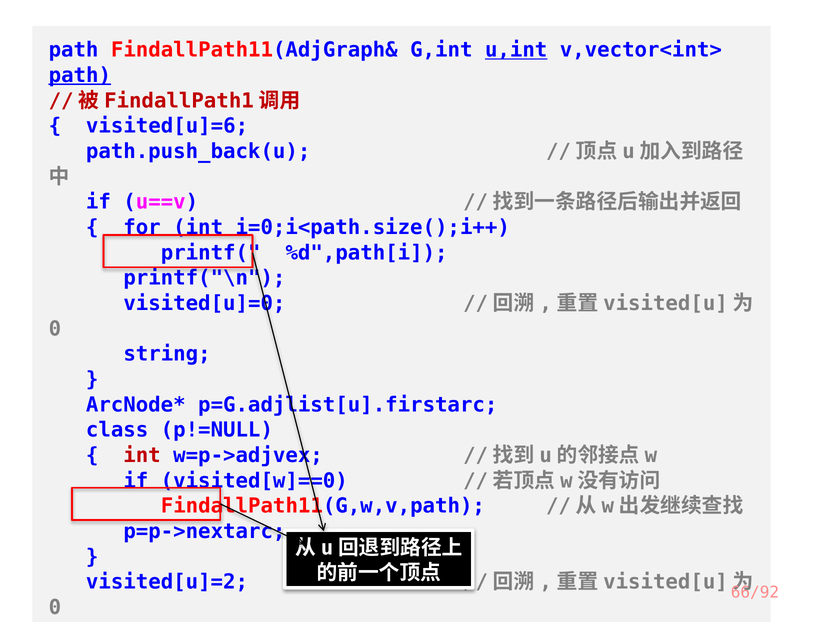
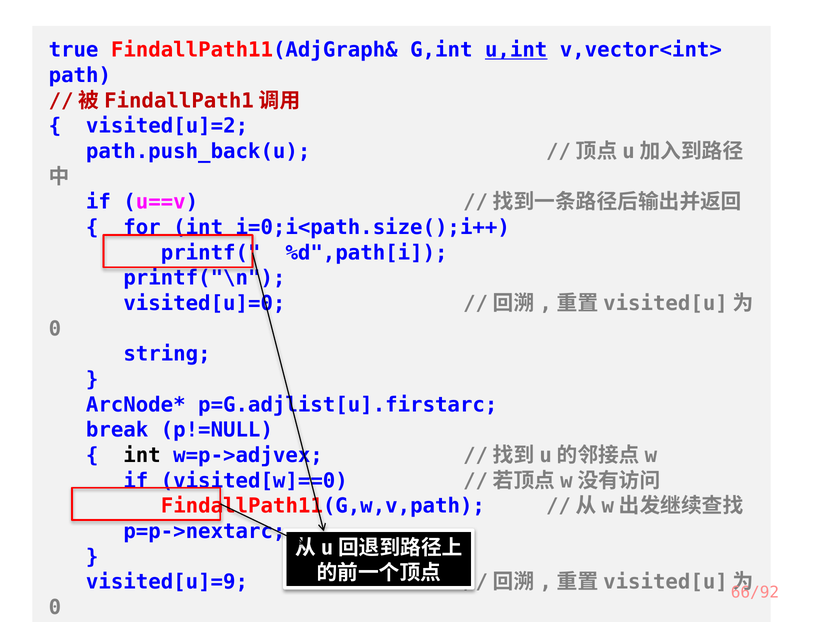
path at (74, 50): path -> true
path at (80, 75) underline: present -> none
visited[u]=6: visited[u]=6 -> visited[u]=2
class: class -> break
int at (142, 455) colour: red -> black
visited[u]=2: visited[u]=2 -> visited[u]=9
